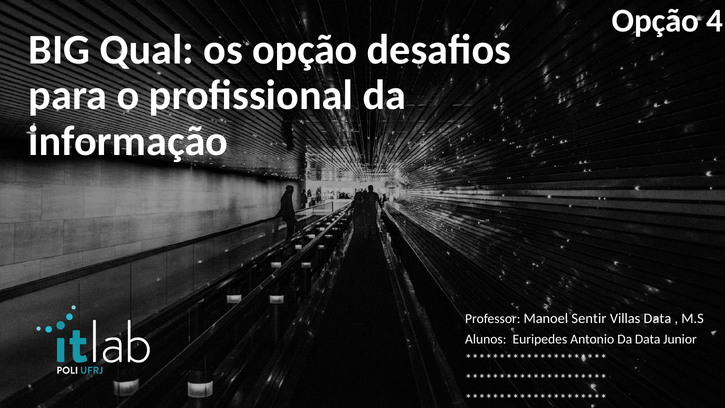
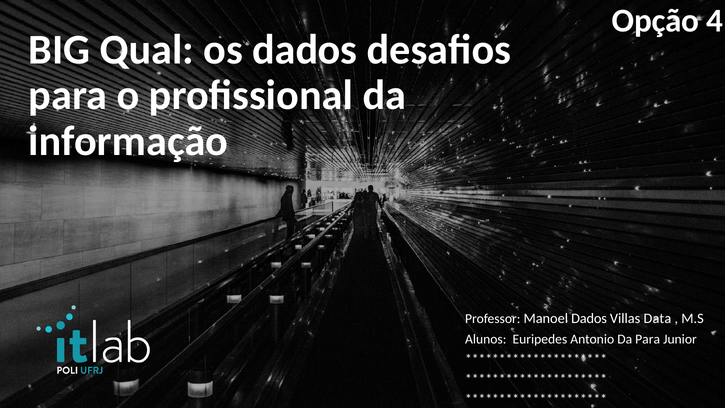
os opção: opção -> dados
Manoel Sentir: Sentir -> Dados
Da Data: Data -> Para
